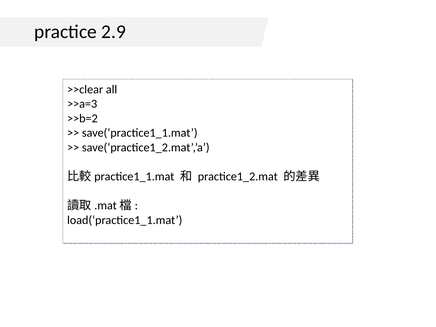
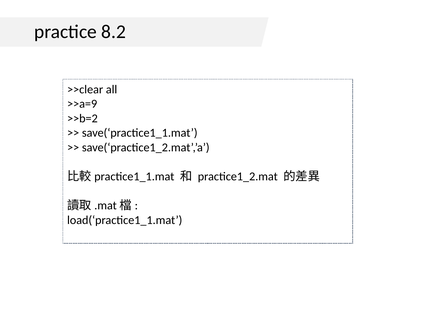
2.9: 2.9 -> 8.2
>>a=3: >>a=3 -> >>a=9
